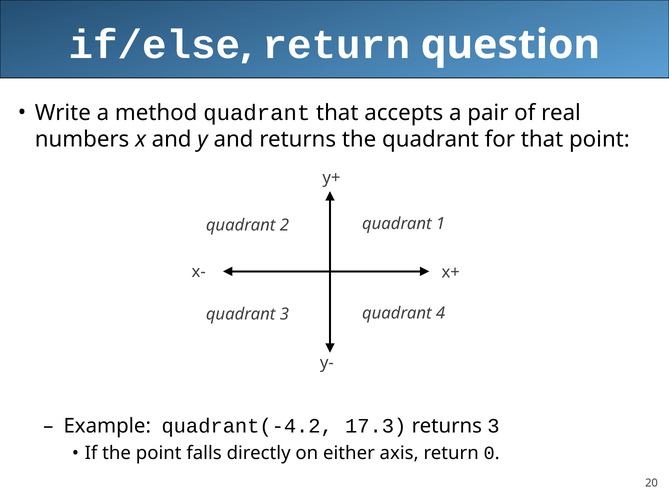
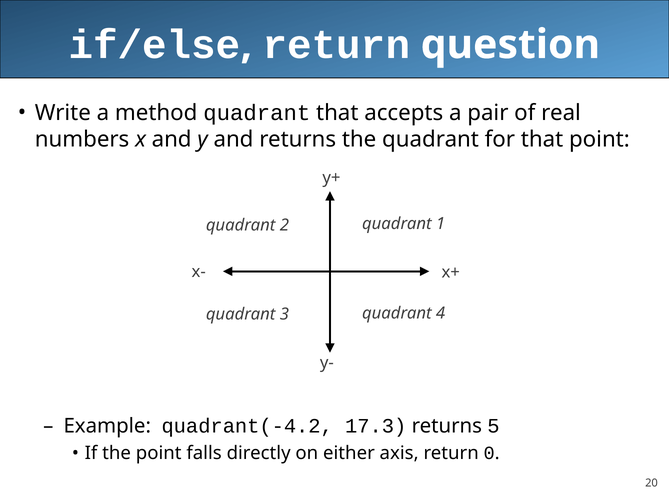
returns 3: 3 -> 5
